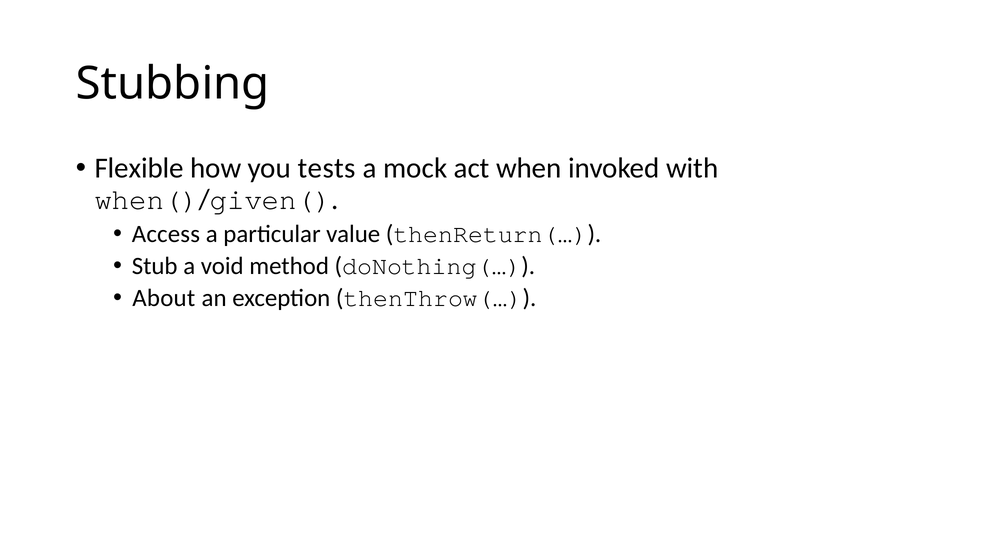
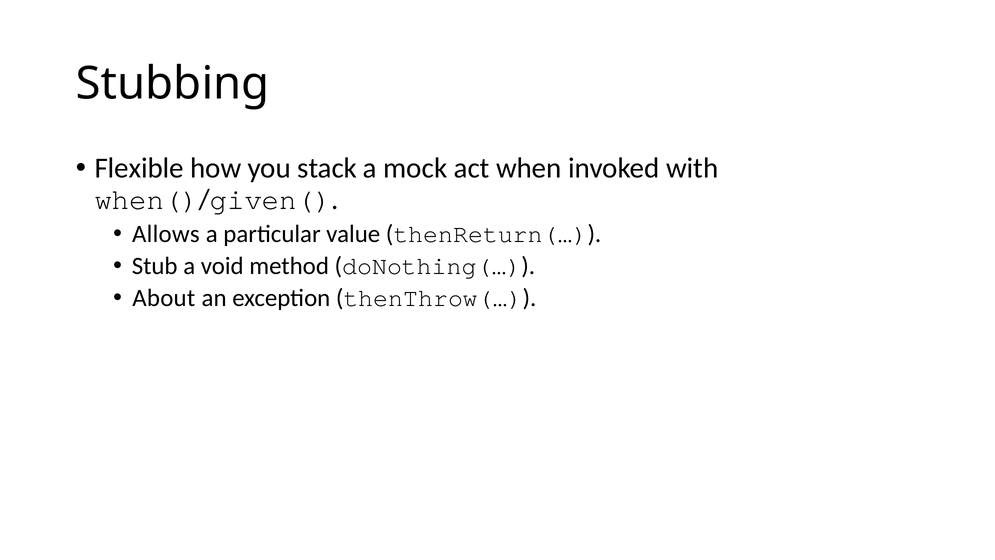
tests: tests -> stack
Access: Access -> Allows
